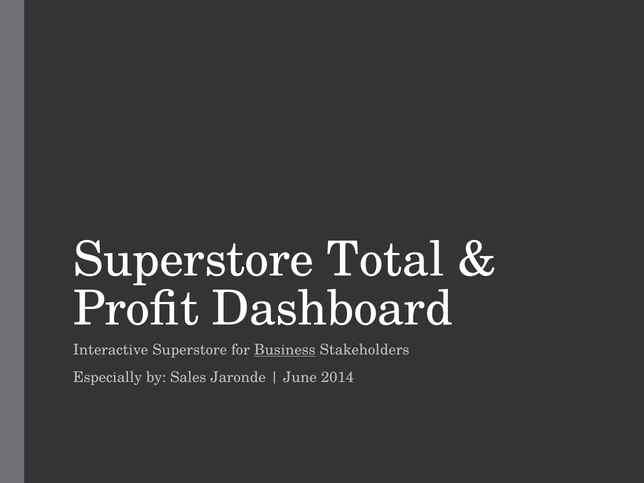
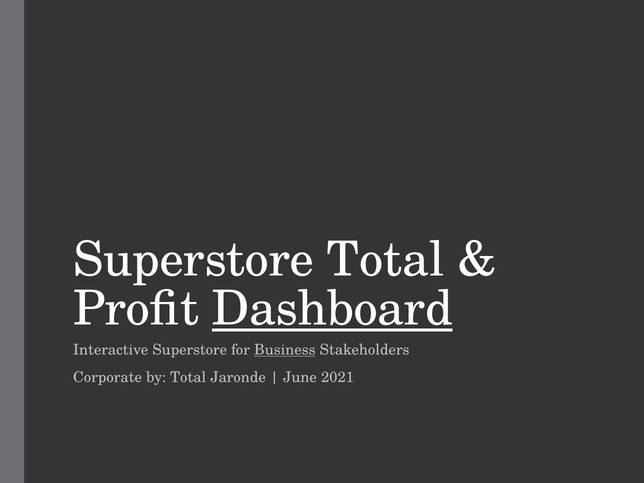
Dashboard underline: none -> present
Especially: Especially -> Corporate
by Sales: Sales -> Total
2014: 2014 -> 2021
